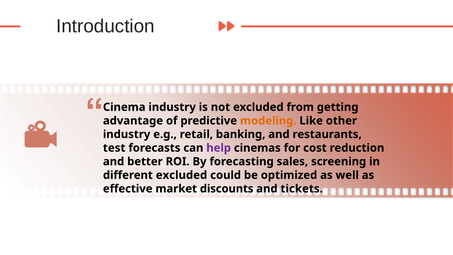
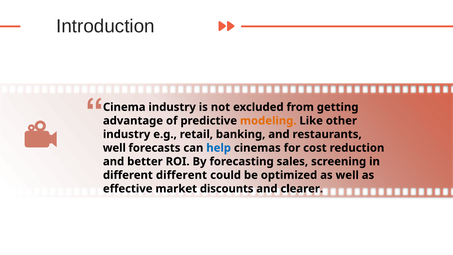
test at (114, 148): test -> well
help colour: purple -> blue
different excluded: excluded -> different
tickets: tickets -> clearer
